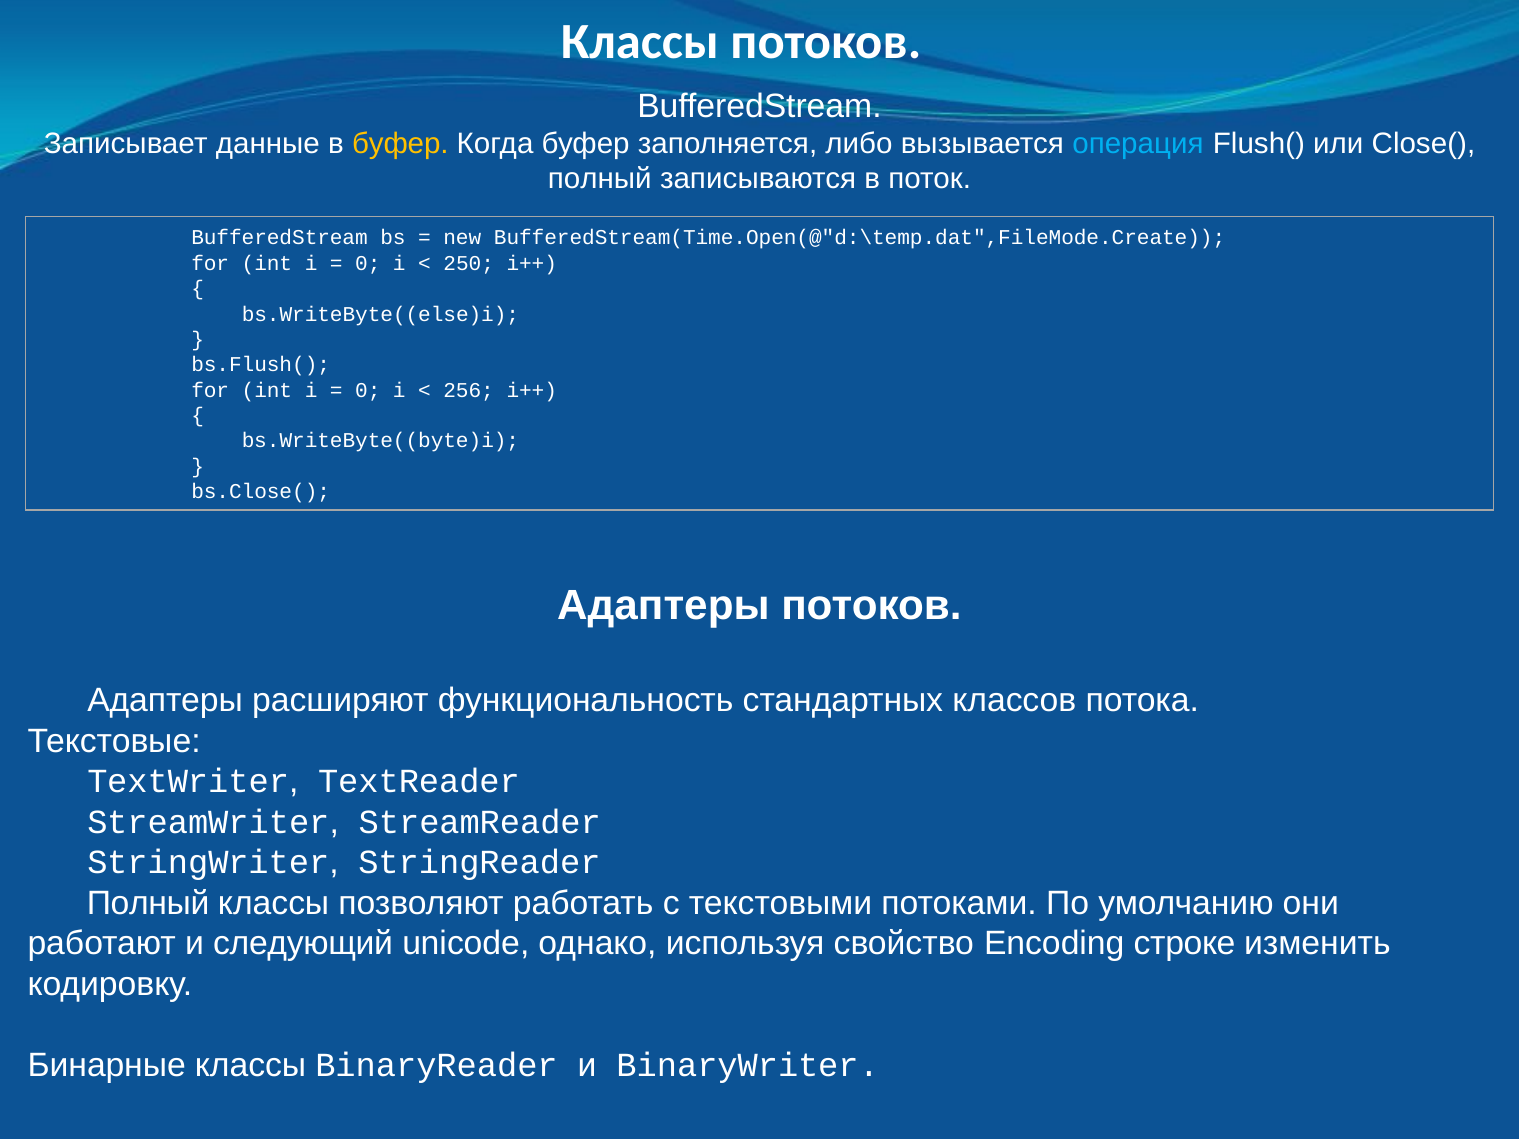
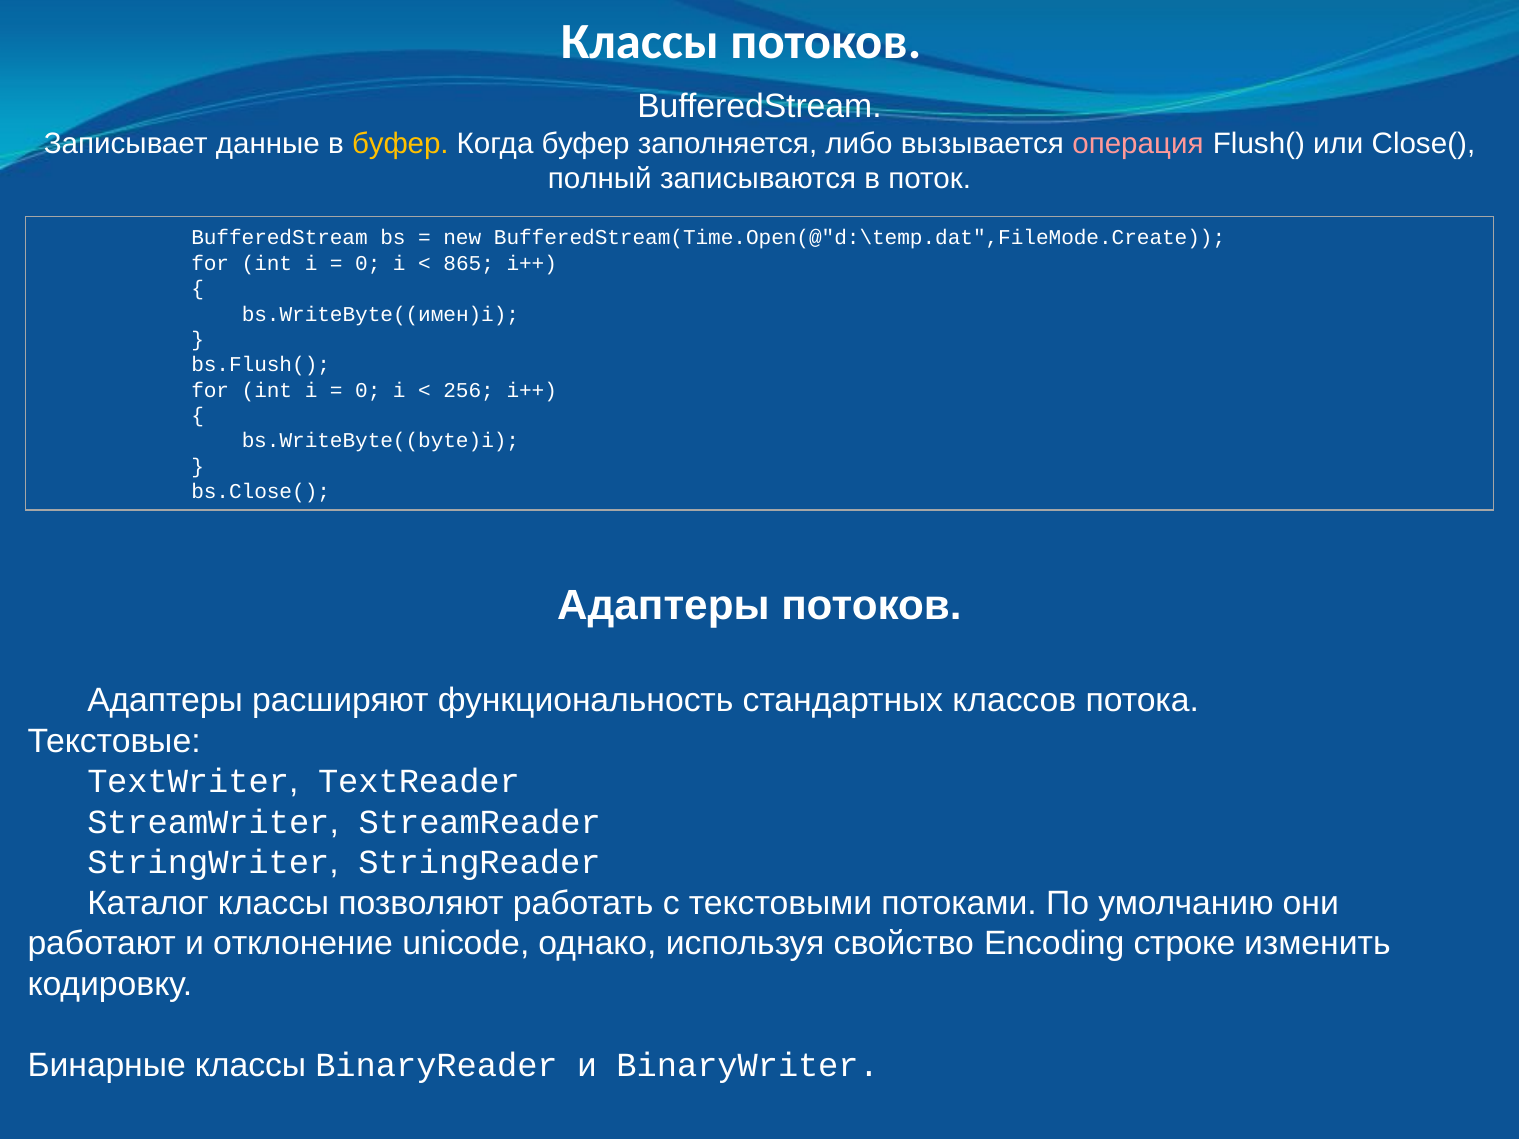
операция colour: light blue -> pink
250: 250 -> 865
bs.WriteByte((else)i: bs.WriteByte((else)i -> bs.WriteByte((имен)i
Полный at (148, 903): Полный -> Каталог
следующий: следующий -> отклонение
